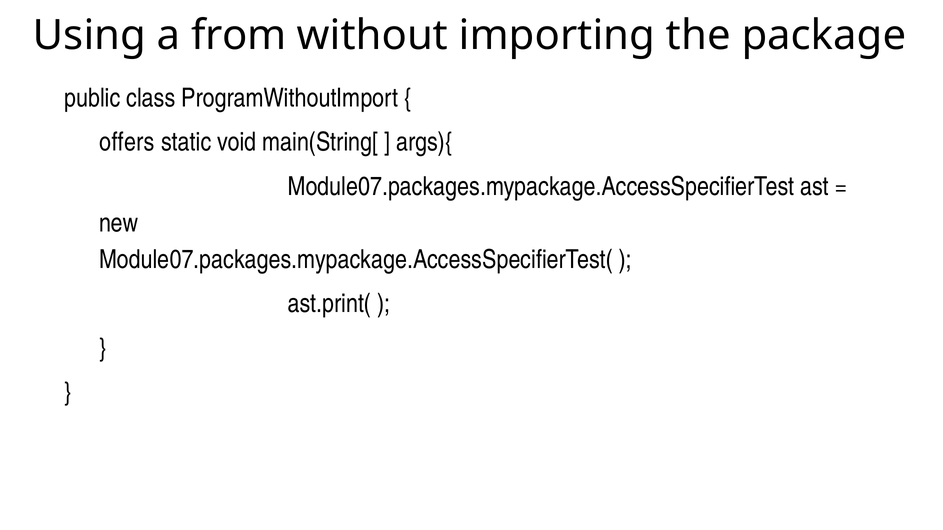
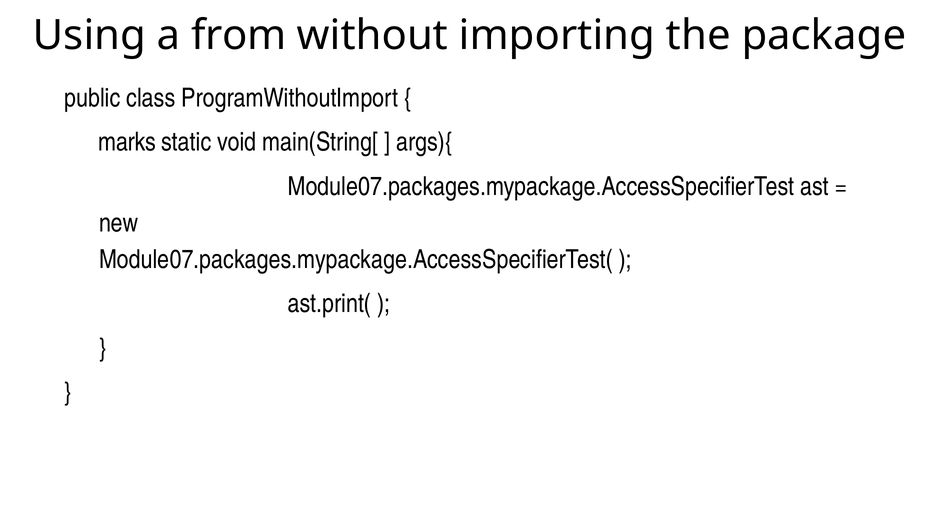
offers: offers -> marks
